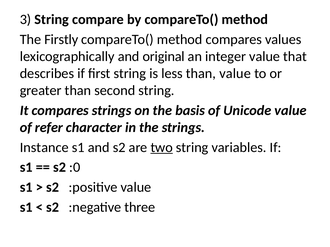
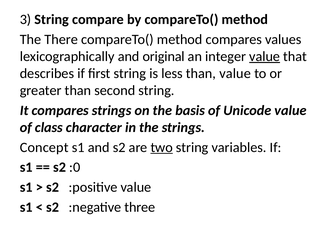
Firstly: Firstly -> There
value at (265, 56) underline: none -> present
refer: refer -> class
Instance: Instance -> Concept
